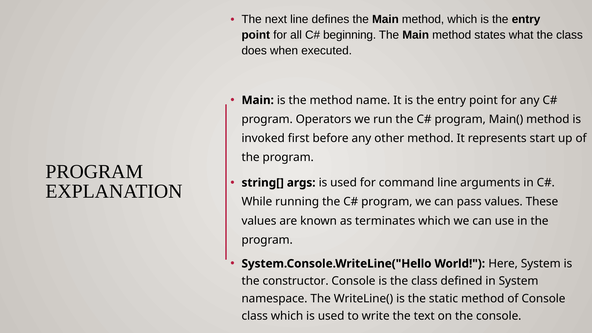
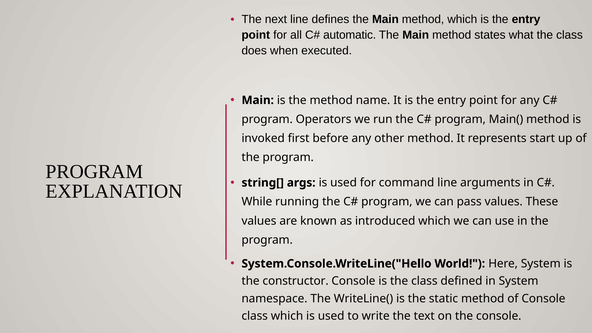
beginning: beginning -> automatic
terminates: terminates -> introduced
